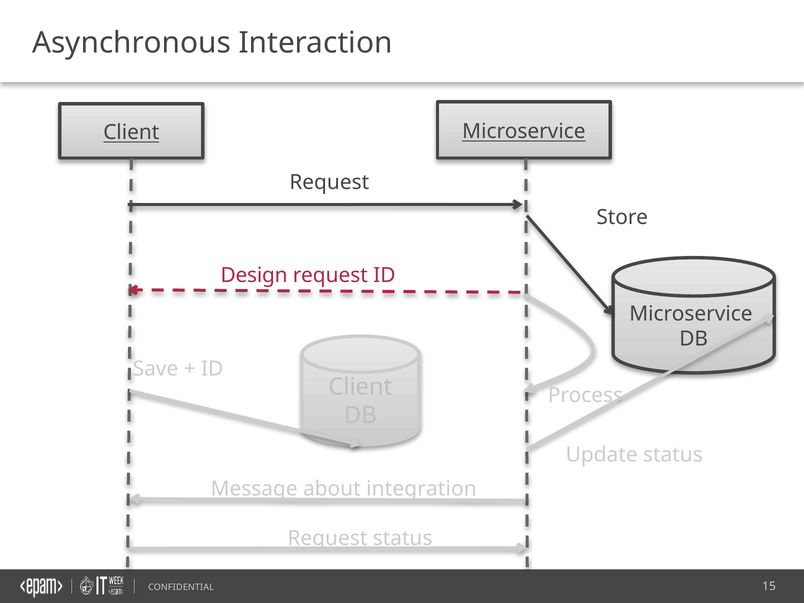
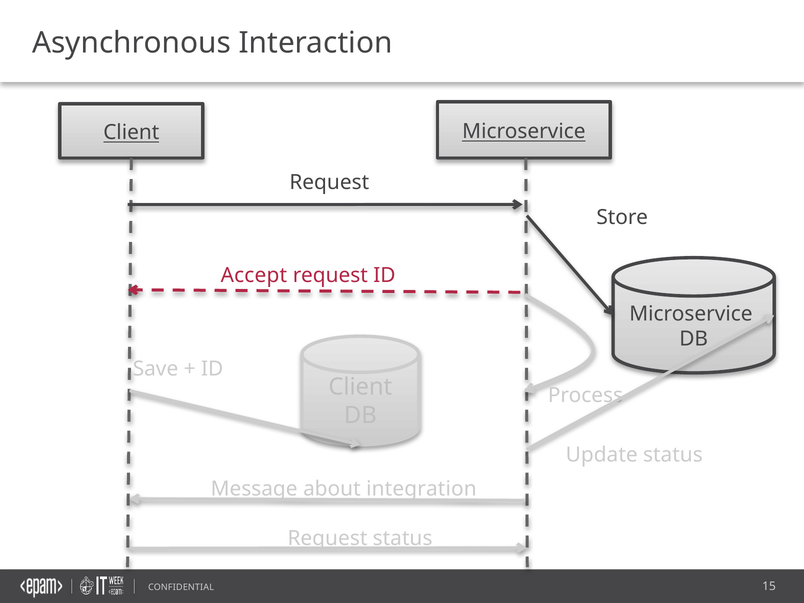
Design: Design -> Accept
